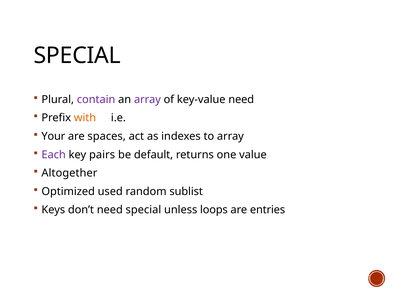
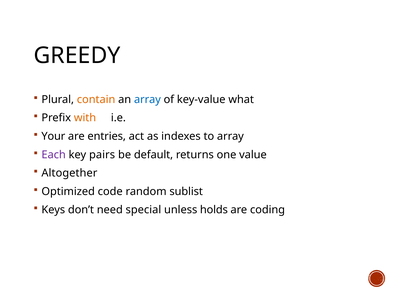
SPECIAL at (77, 56): SPECIAL -> GREEDY
contain colour: purple -> orange
array at (147, 99) colour: purple -> blue
key-value need: need -> what
spaces: spaces -> entries
used: used -> code
loops: loops -> holds
entries: entries -> coding
